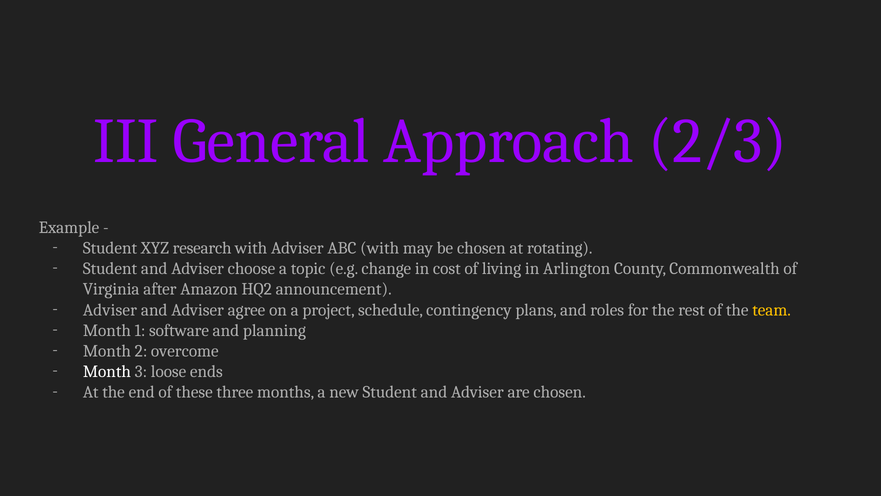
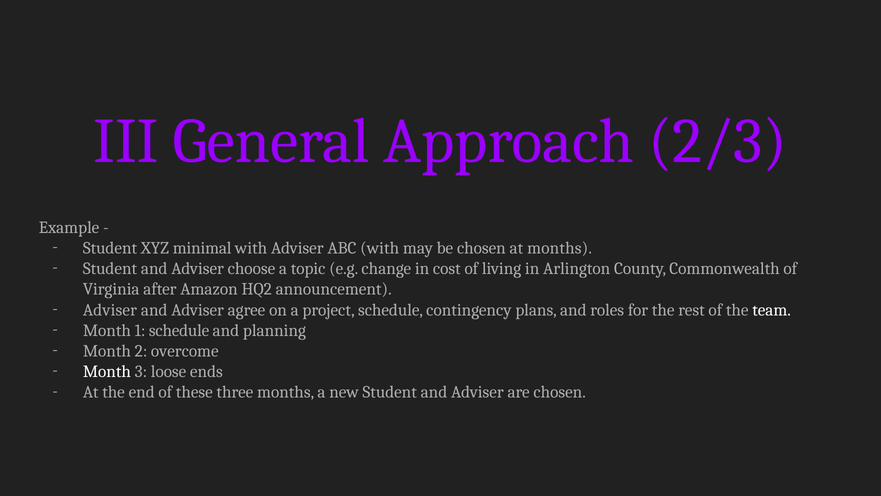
research: research -> minimal
at rotating: rotating -> months
team colour: yellow -> white
1 software: software -> schedule
